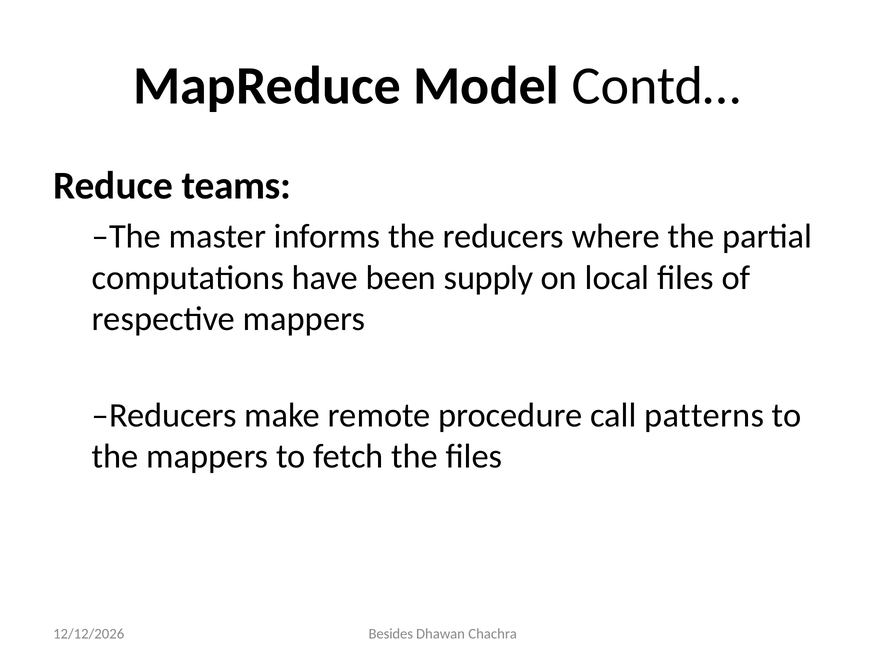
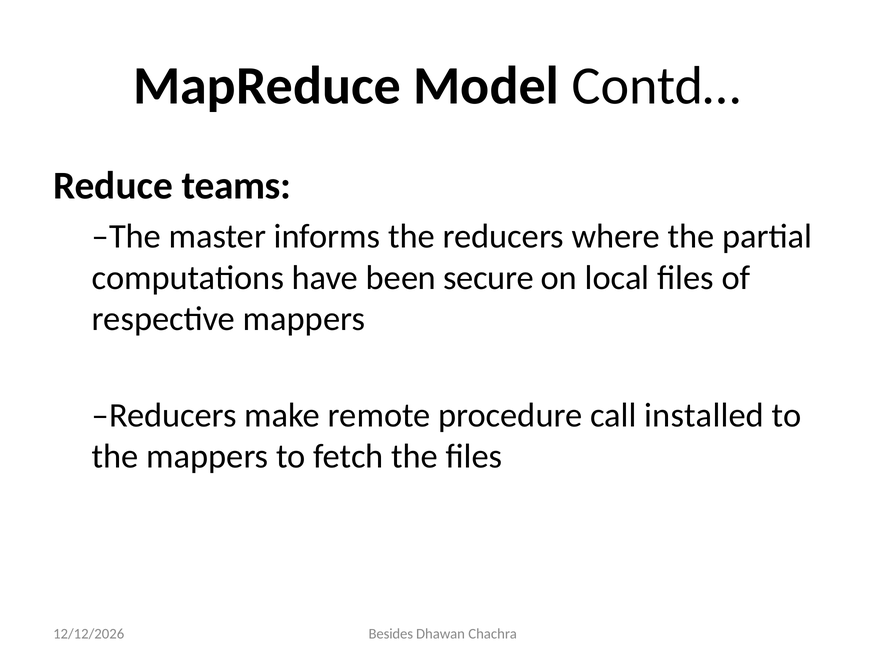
supply: supply -> secure
patterns: patterns -> installed
